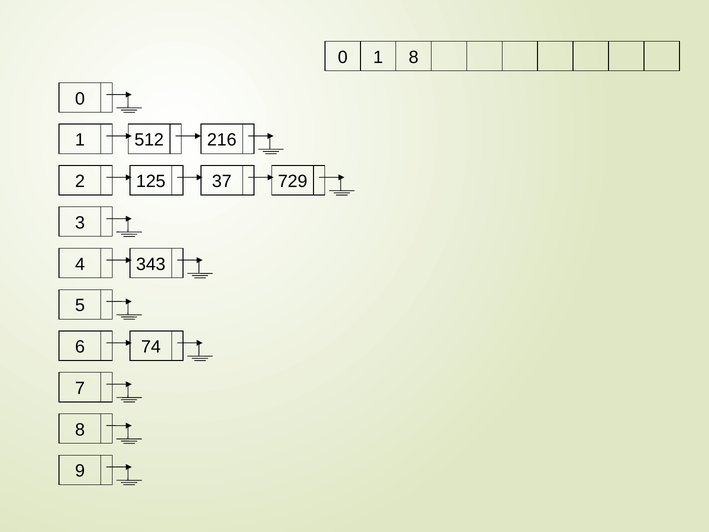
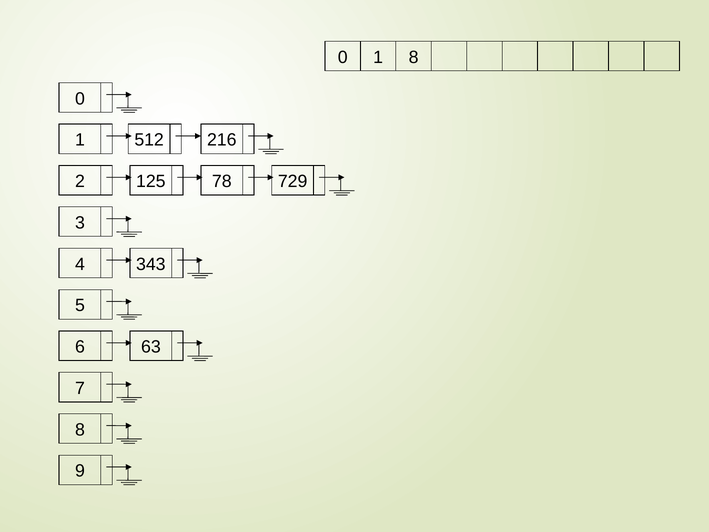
37: 37 -> 78
74: 74 -> 63
